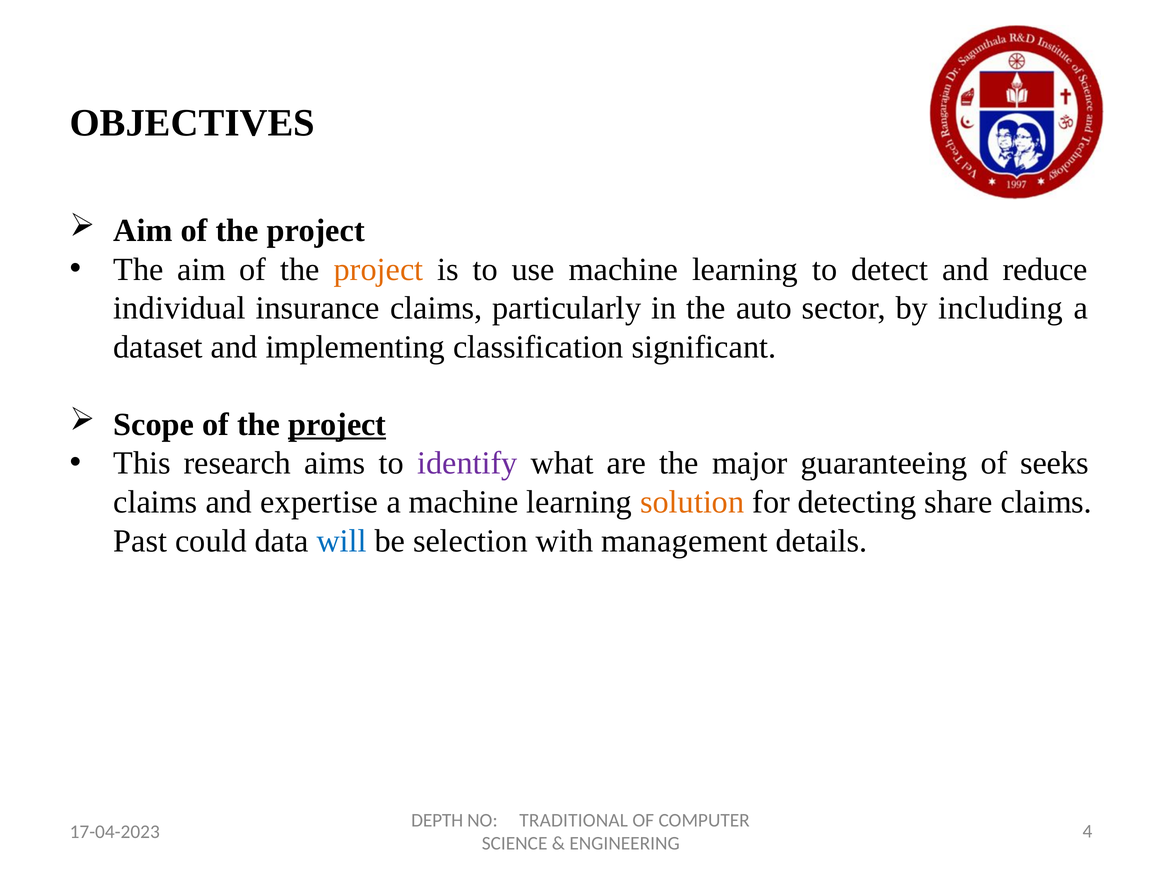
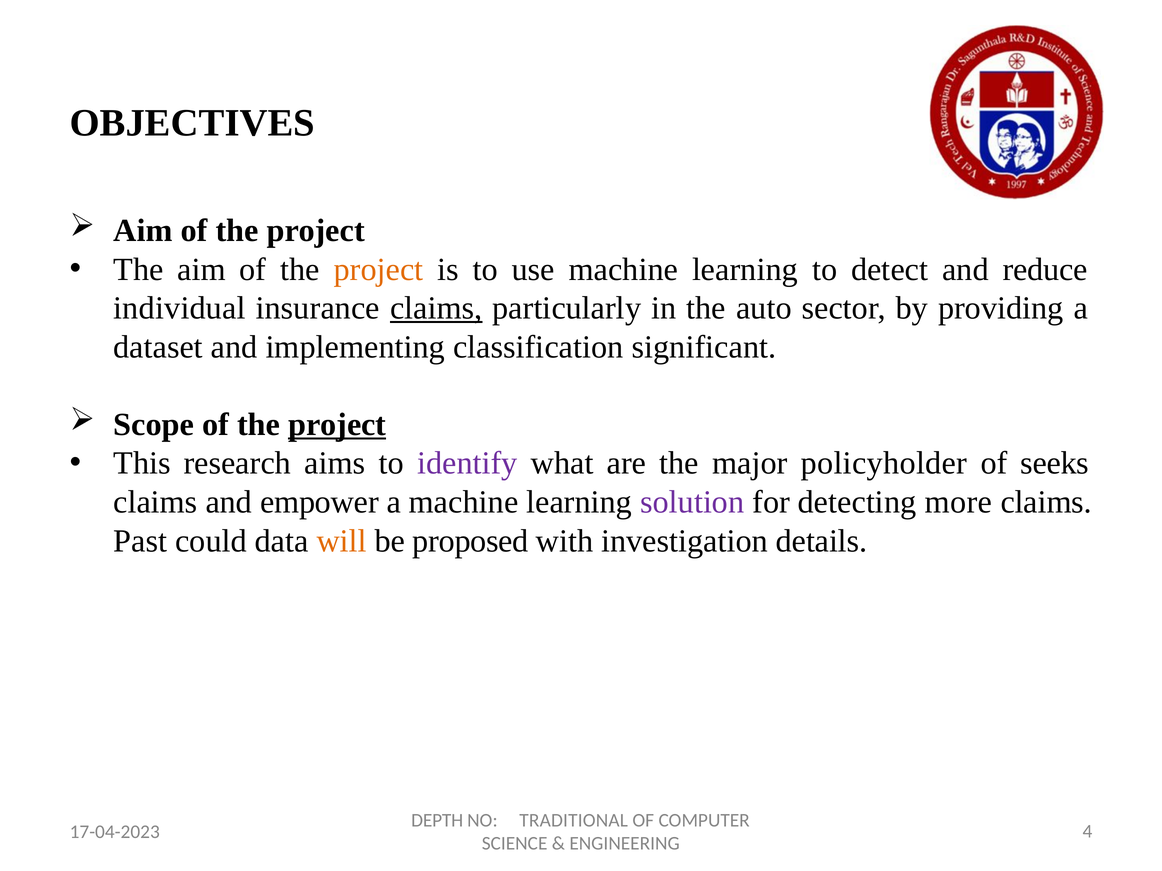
claims at (436, 308) underline: none -> present
including: including -> providing
guaranteeing: guaranteeing -> policyholder
expertise: expertise -> empower
solution colour: orange -> purple
share: share -> more
will colour: blue -> orange
selection: selection -> proposed
management: management -> investigation
